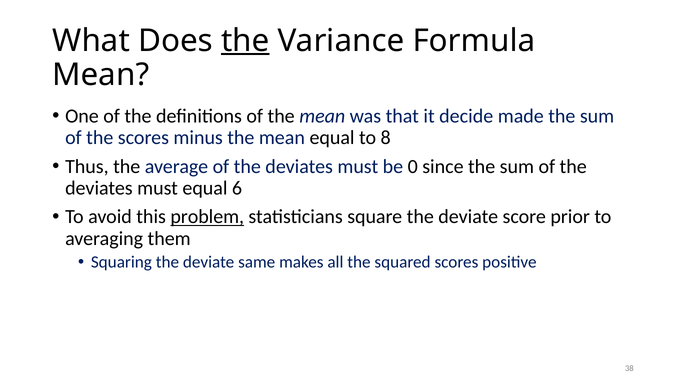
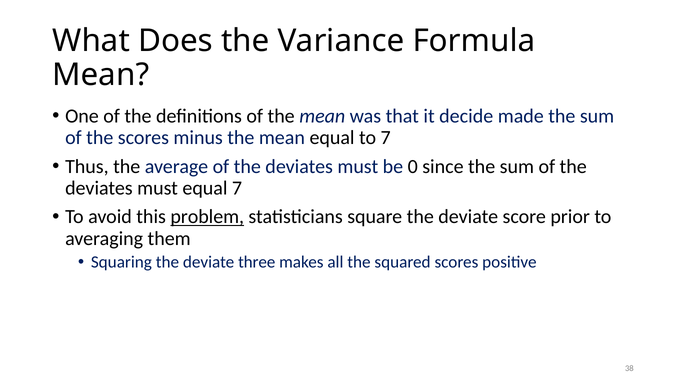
the at (245, 41) underline: present -> none
to 8: 8 -> 7
equal 6: 6 -> 7
same: same -> three
